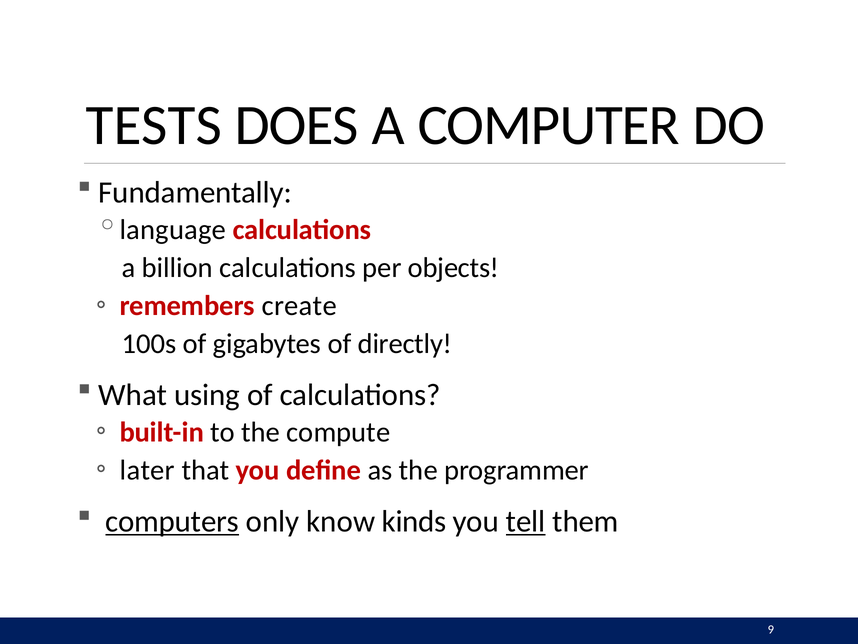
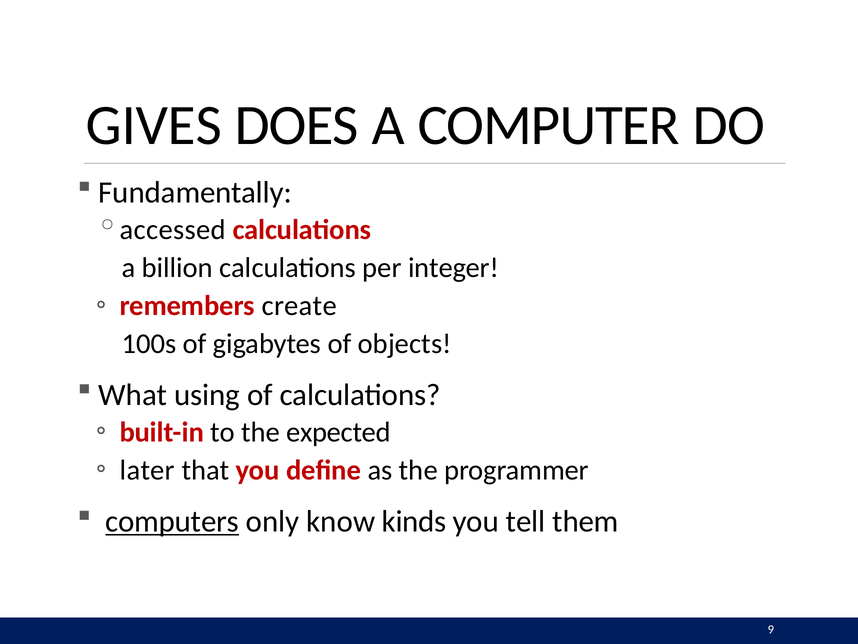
TESTS: TESTS -> GIVES
language: language -> accessed
objects: objects -> integer
directly: directly -> objects
compute: compute -> expected
tell underline: present -> none
